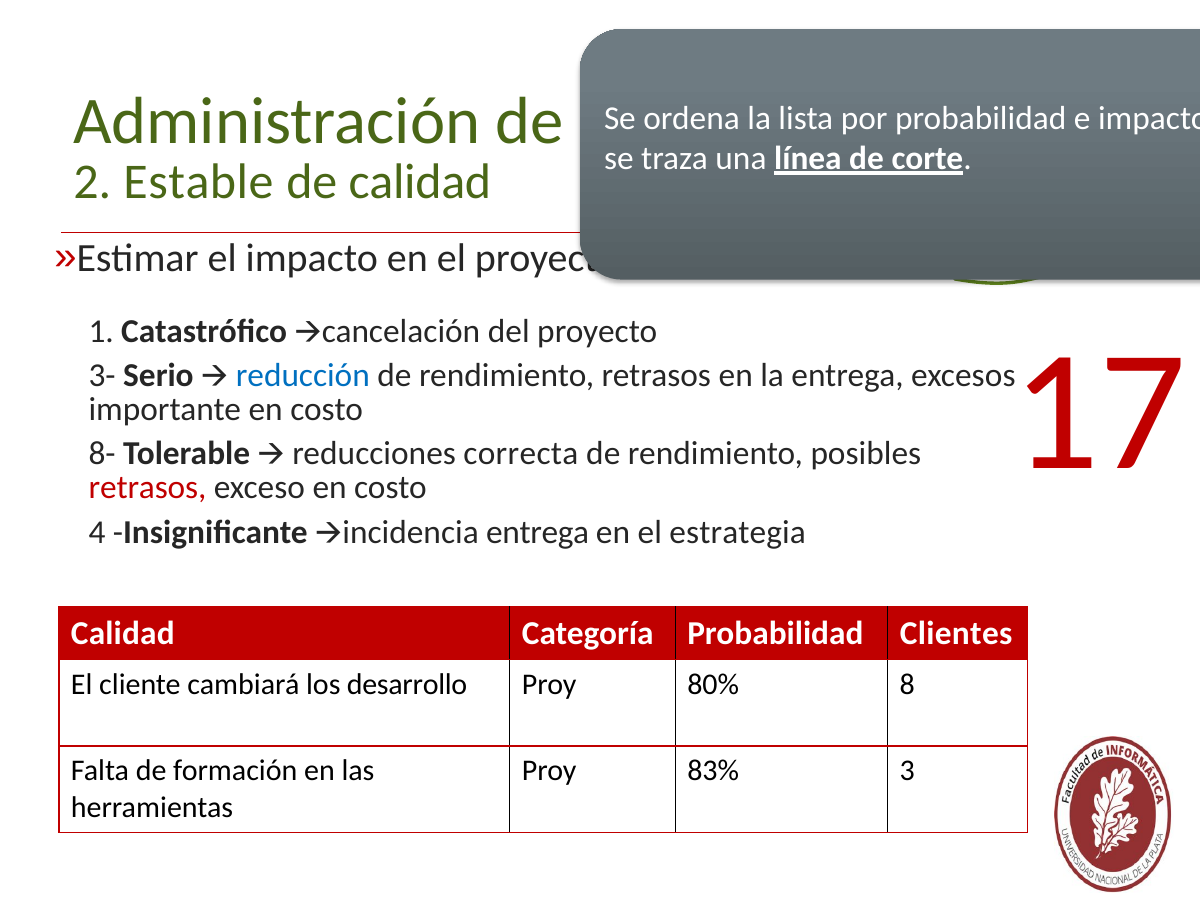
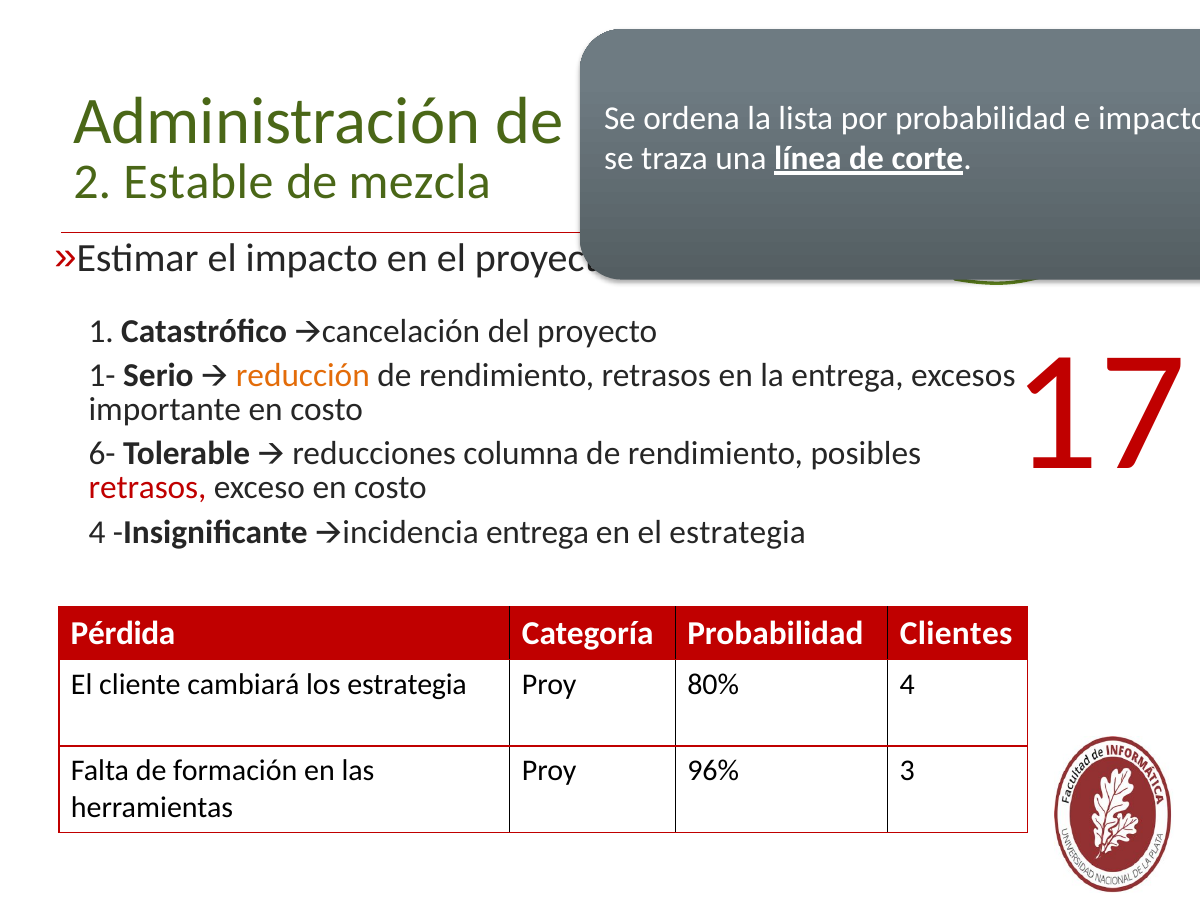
de calidad: calidad -> mezcla
3-: 3- -> 1-
reducción colour: blue -> orange
8-: 8- -> 6-
correcta: correcta -> columna
Calidad at (123, 633): Calidad -> Pérdida
los desarrollo: desarrollo -> estrategia
80% 8: 8 -> 4
83%: 83% -> 96%
